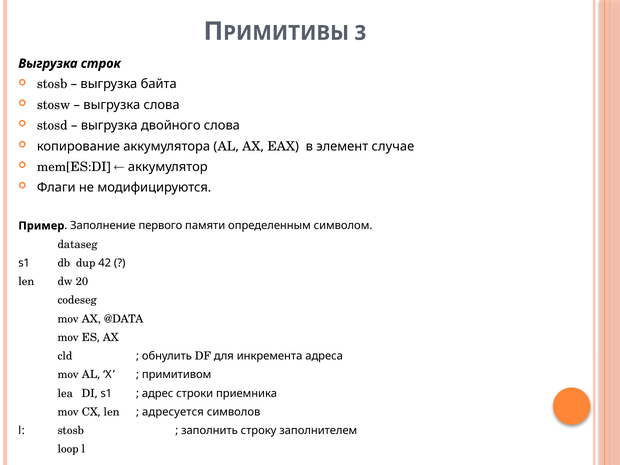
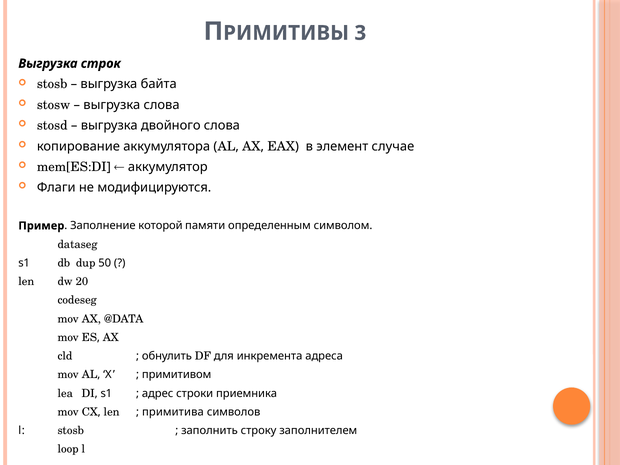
первого: первого -> которой
42: 42 -> 50
адресуется: адресуется -> примитива
